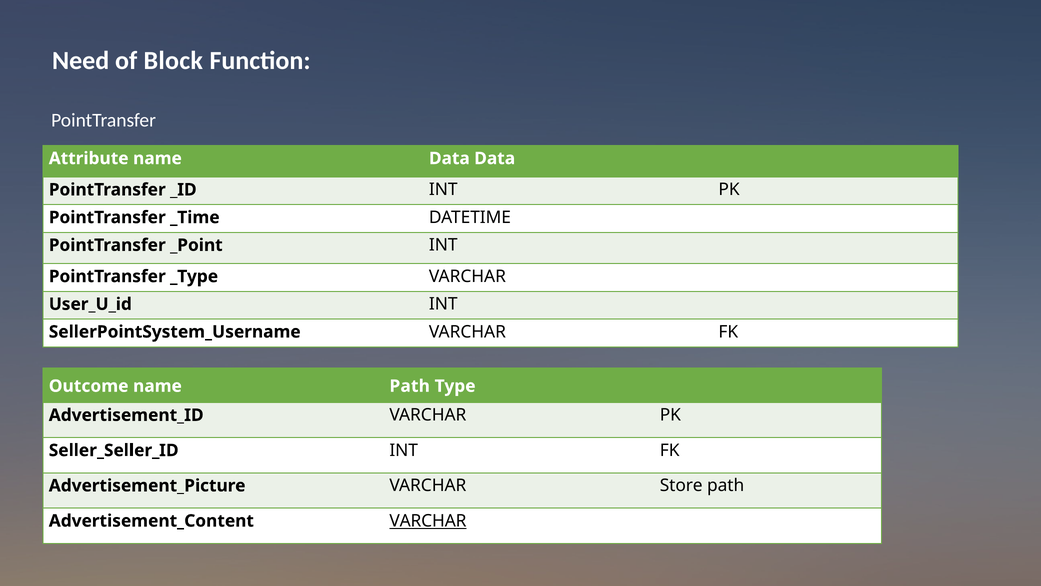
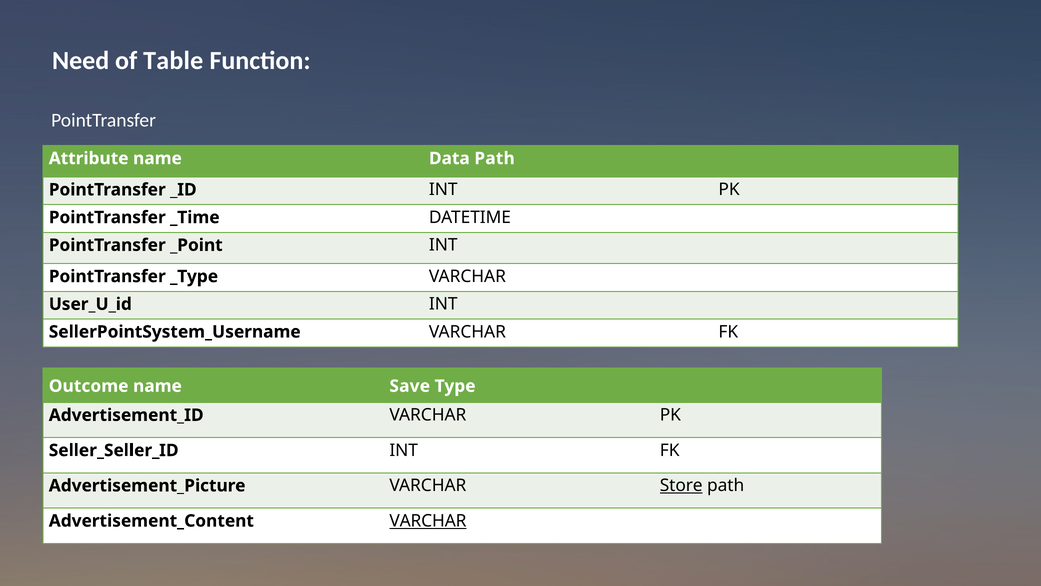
Block: Block -> Table
Data Data: Data -> Path
name Path: Path -> Save
Store underline: none -> present
